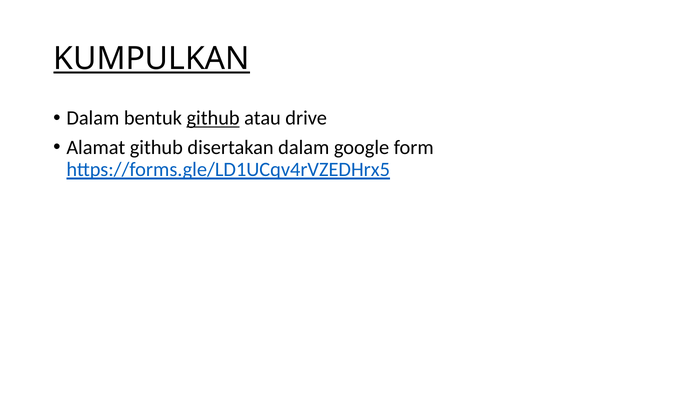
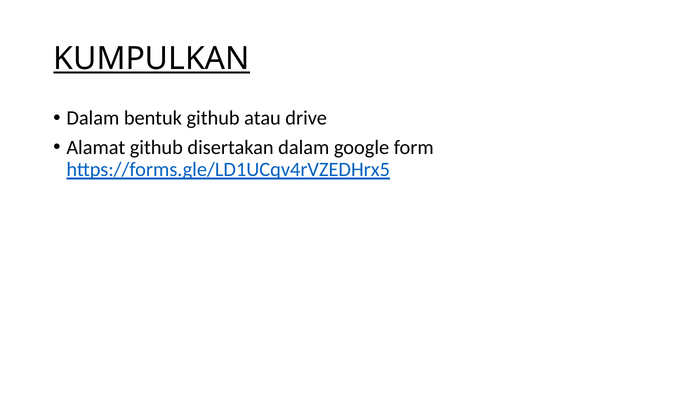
github at (213, 118) underline: present -> none
